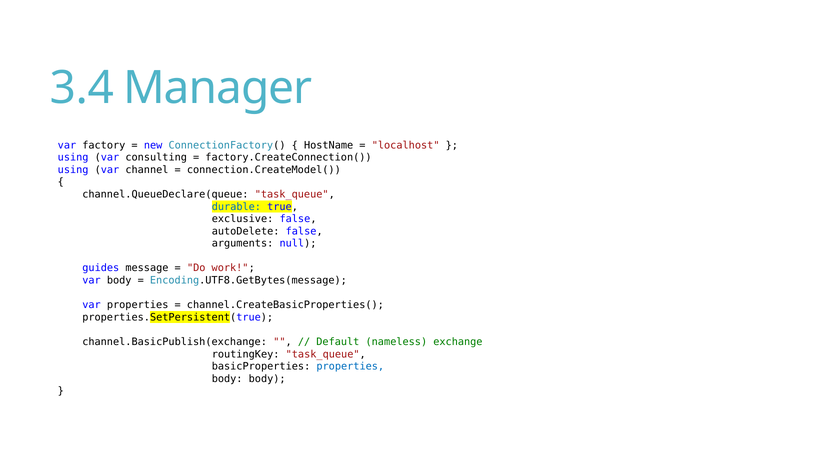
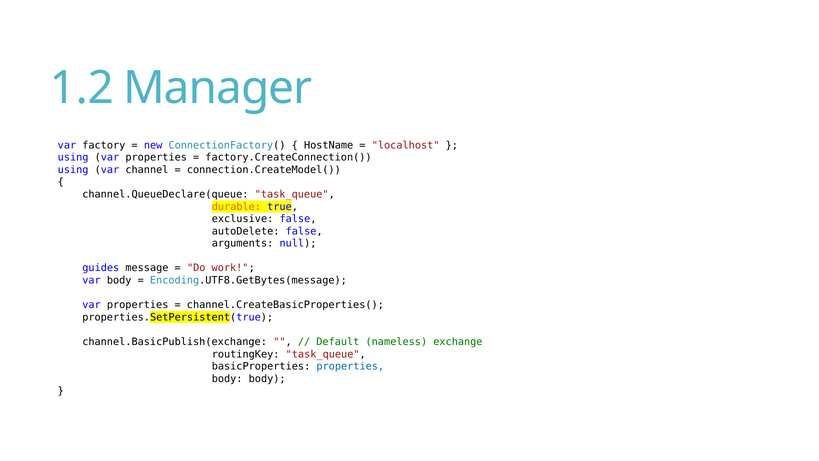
3.4: 3.4 -> 1.2
using var consulting: consulting -> properties
durable colour: blue -> orange
